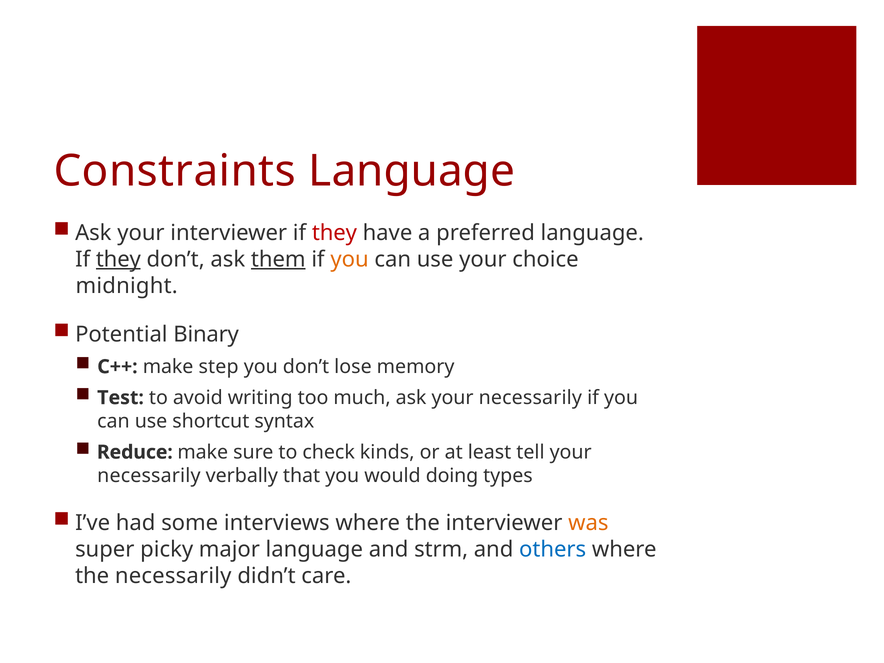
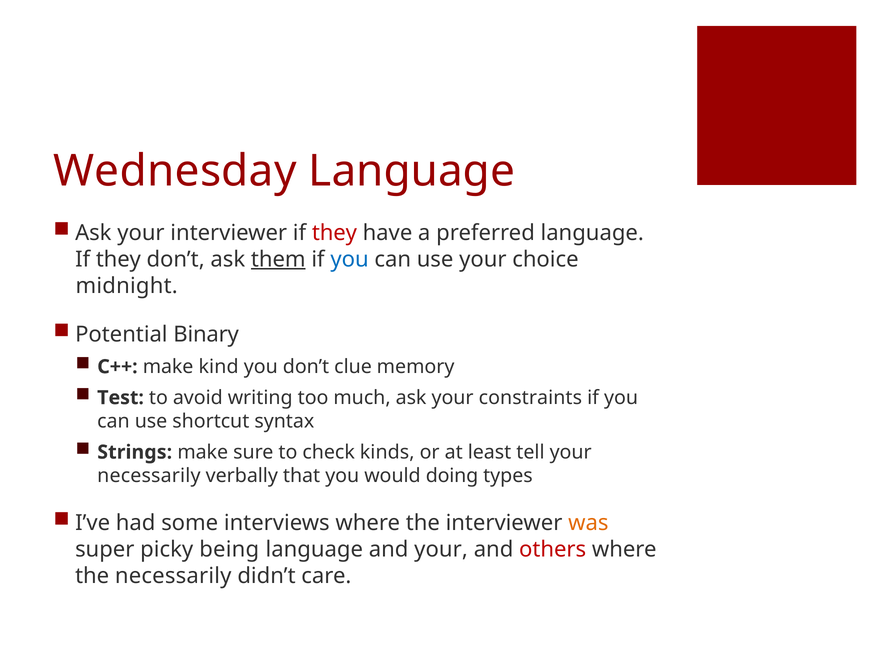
Constraints: Constraints -> Wednesday
they at (118, 259) underline: present -> none
you at (350, 259) colour: orange -> blue
step: step -> kind
lose: lose -> clue
ask your necessarily: necessarily -> constraints
Reduce: Reduce -> Strings
major: major -> being
and strm: strm -> your
others colour: blue -> red
